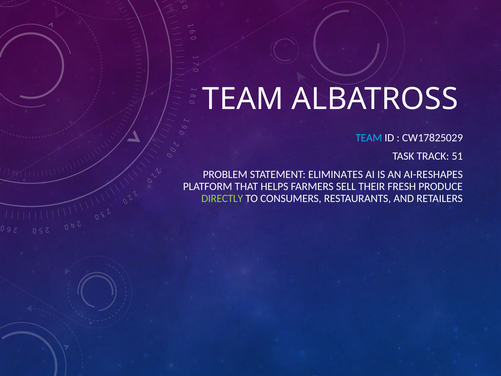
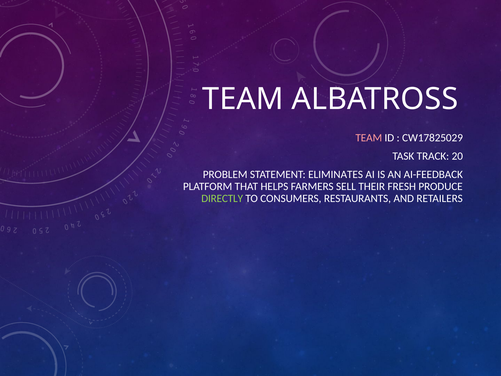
TEAM at (369, 138) colour: light blue -> pink
51: 51 -> 20
AI-RESHAPES: AI-RESHAPES -> AI-FEEDBACK
